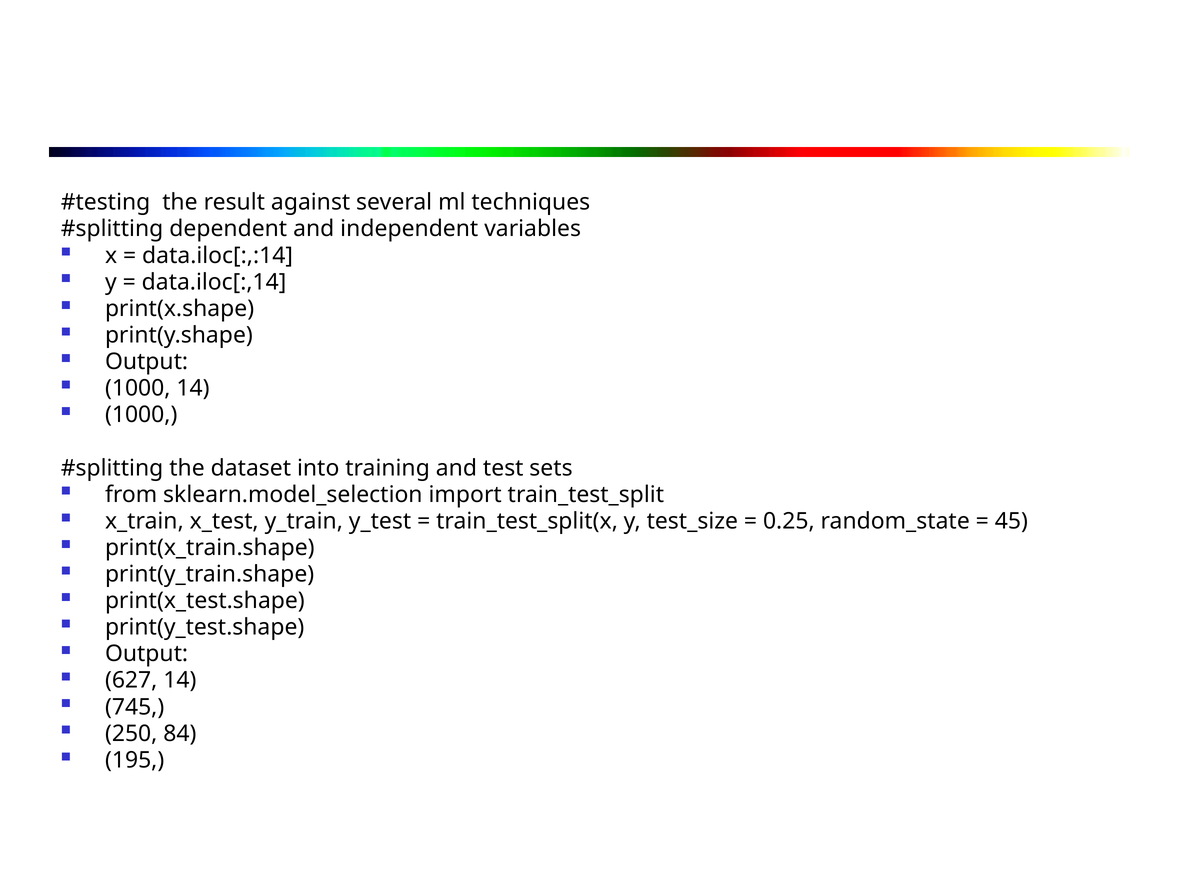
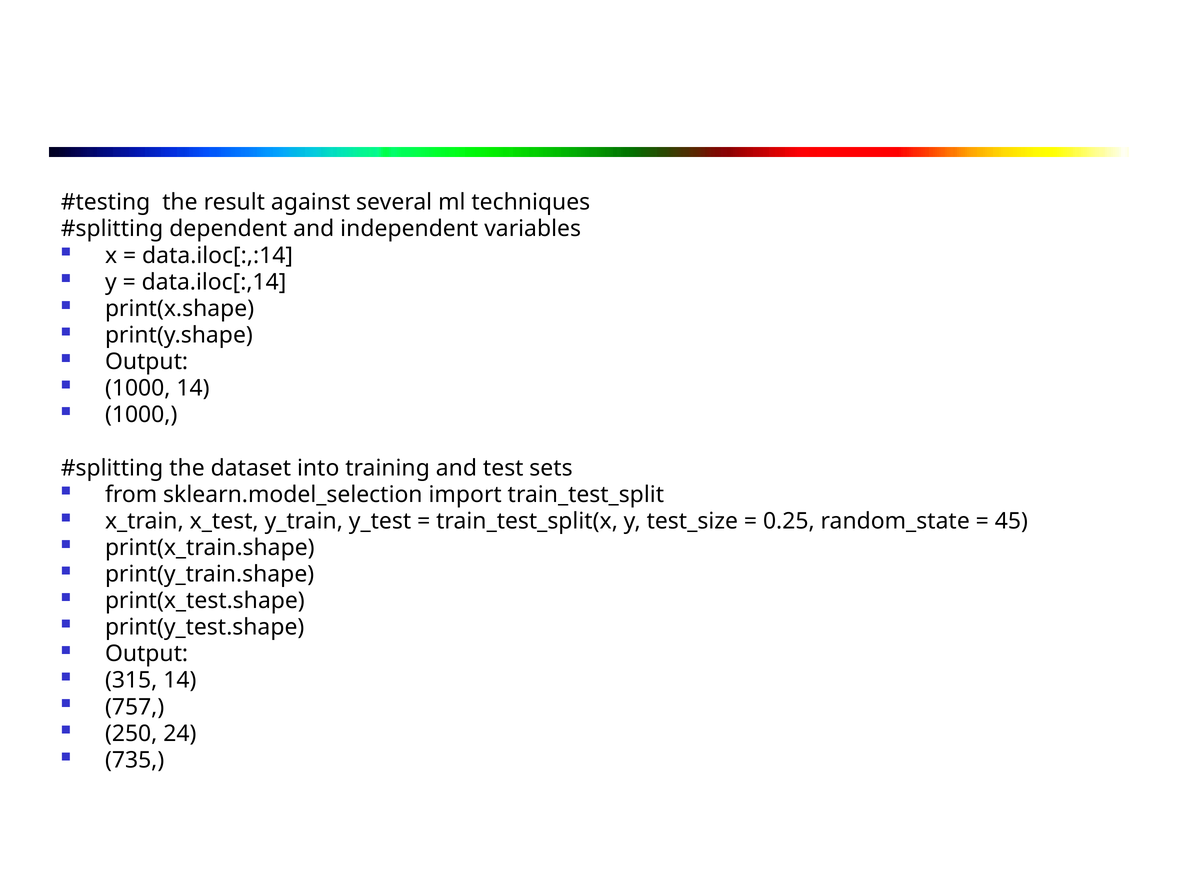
627: 627 -> 315
745: 745 -> 757
84: 84 -> 24
195: 195 -> 735
